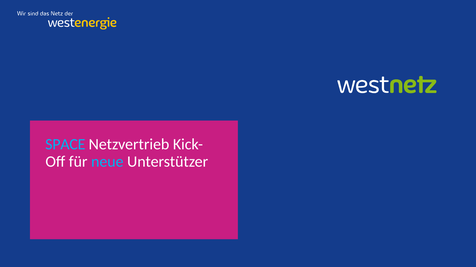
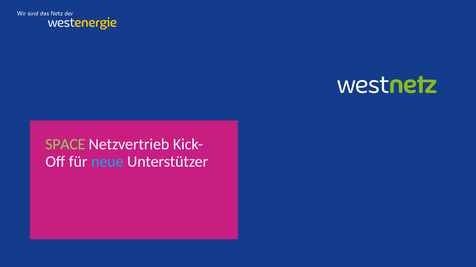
SPACE colour: light blue -> light green
